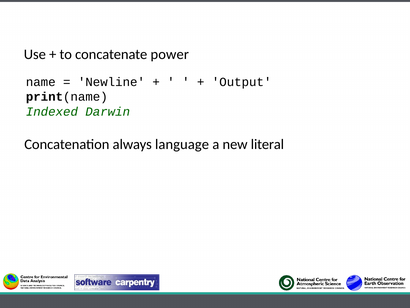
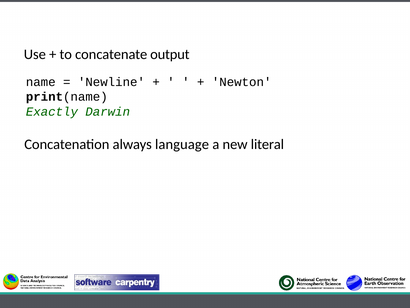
power: power -> output
Output: Output -> Newton
Indexed: Indexed -> Exactly
